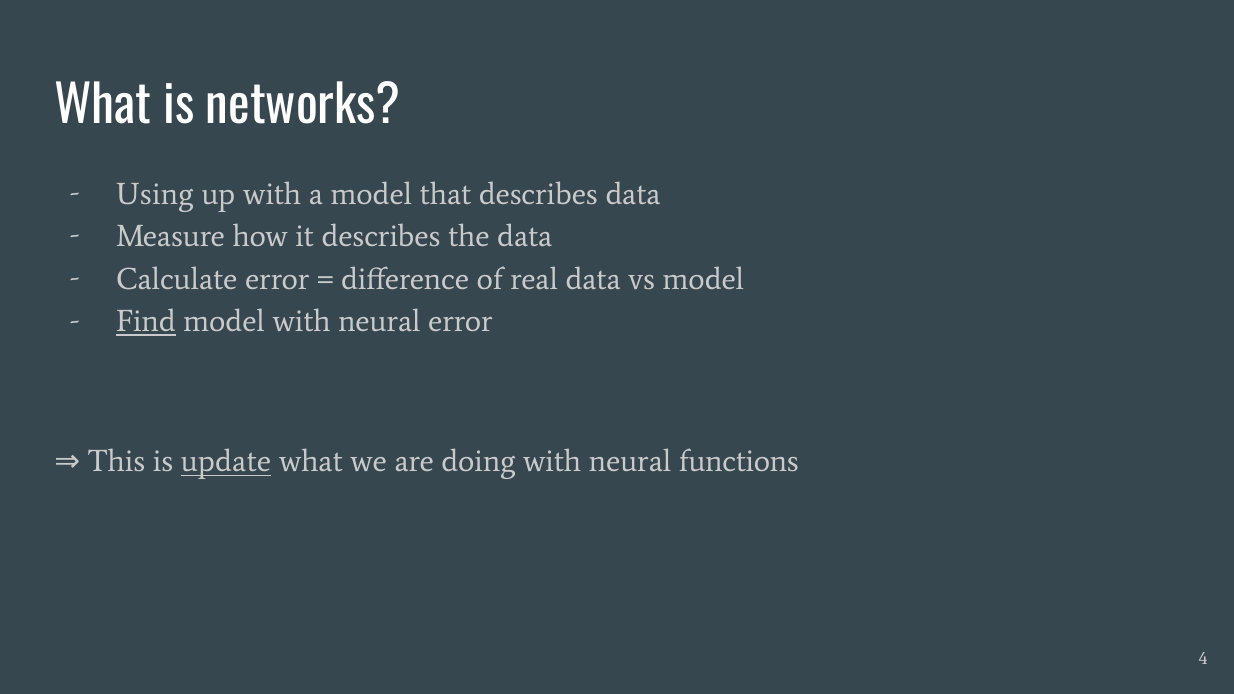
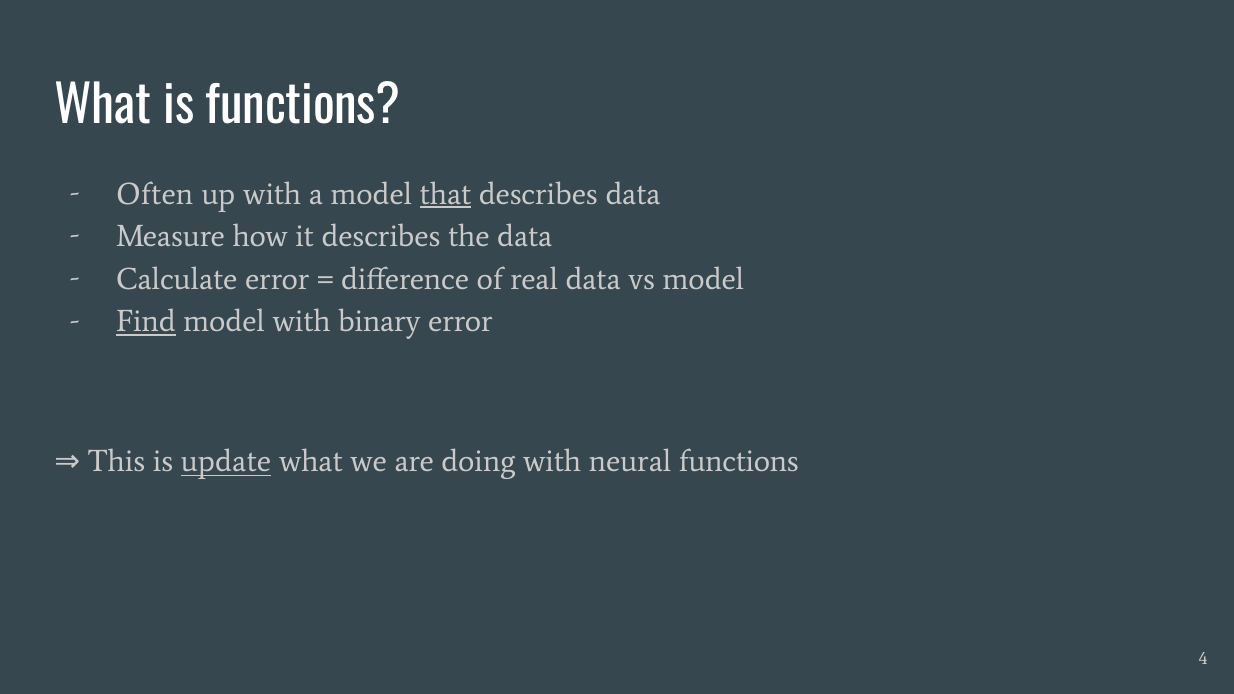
is networks: networks -> functions
Using: Using -> Often
that underline: none -> present
model with neural: neural -> binary
